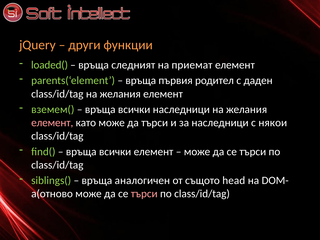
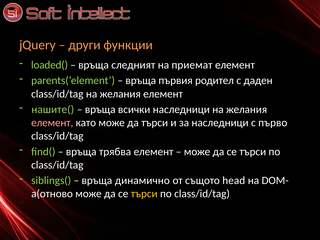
вземем(: вземем( -> нашите(
някои: някои -> първо
всички at (115, 152): всички -> трябва
аналогичен: аналогичен -> динамично
търси at (144, 194) colour: pink -> yellow
